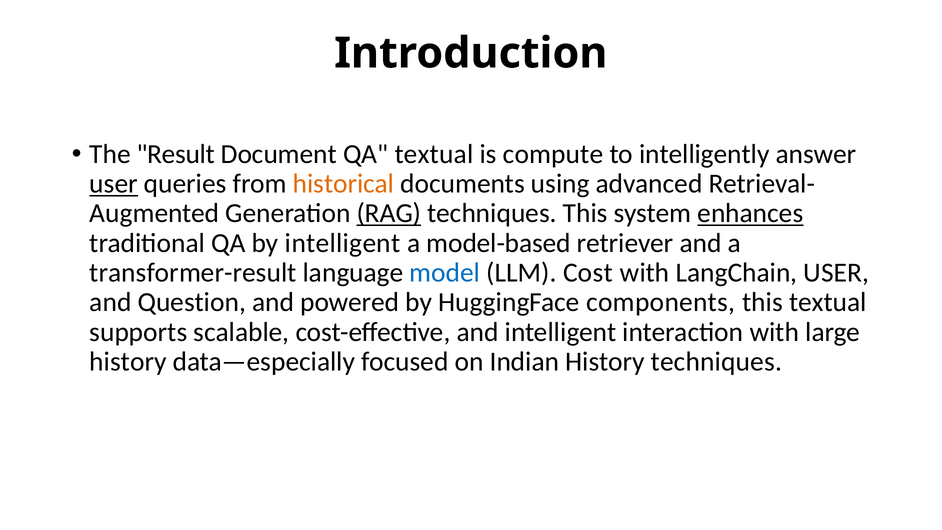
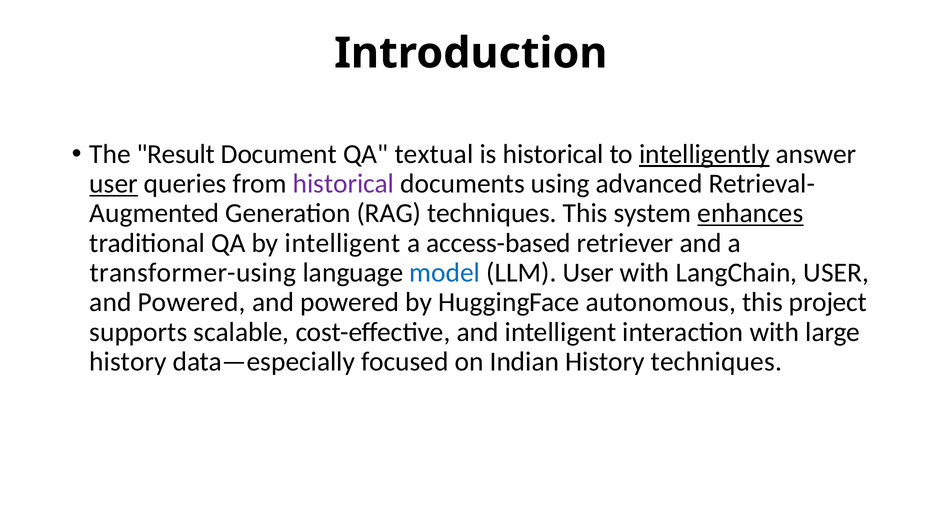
is compute: compute -> historical
intelligently underline: none -> present
historical at (344, 184) colour: orange -> purple
RAG underline: present -> none
model-based: model-based -> access-based
transformer-result: transformer-result -> transformer-using
LLM Cost: Cost -> User
Question at (192, 302): Question -> Powered
components: components -> autonomous
this textual: textual -> project
